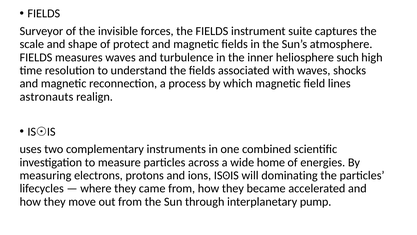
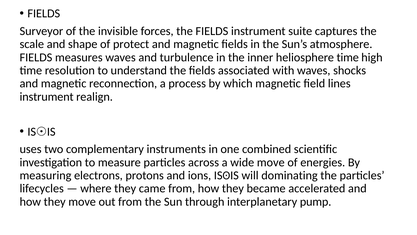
heliosphere such: such -> time
astronauts at (47, 97): astronauts -> instrument
wide home: home -> move
